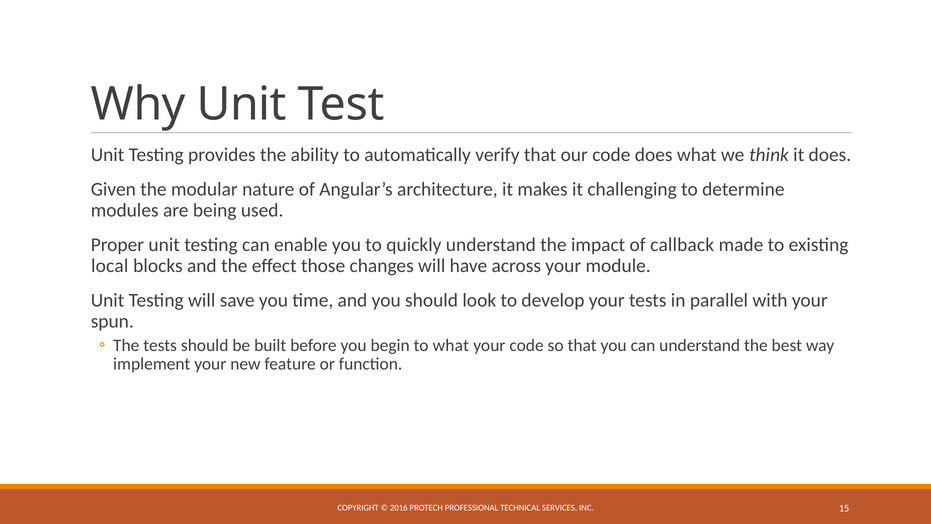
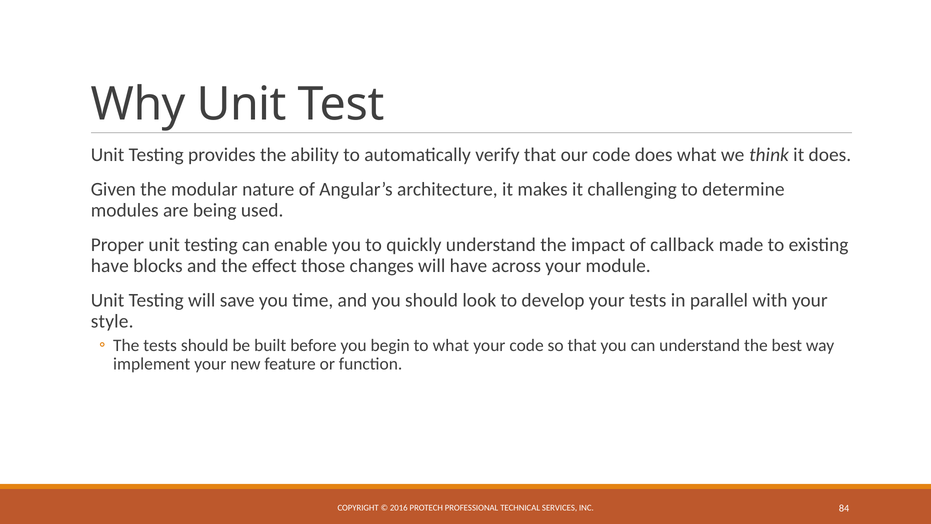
local at (110, 266): local -> have
spun: spun -> style
15: 15 -> 84
